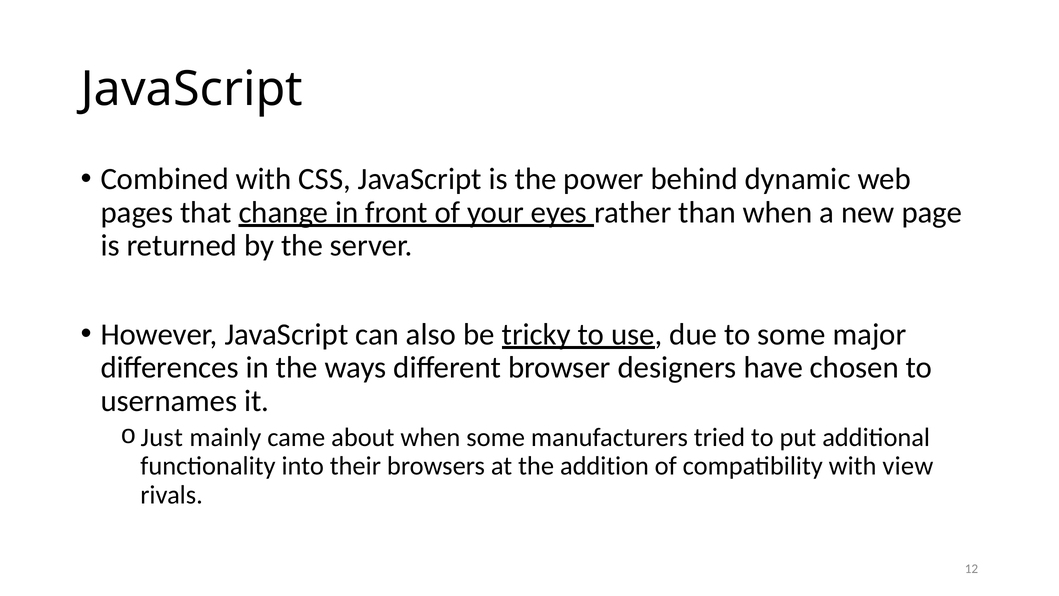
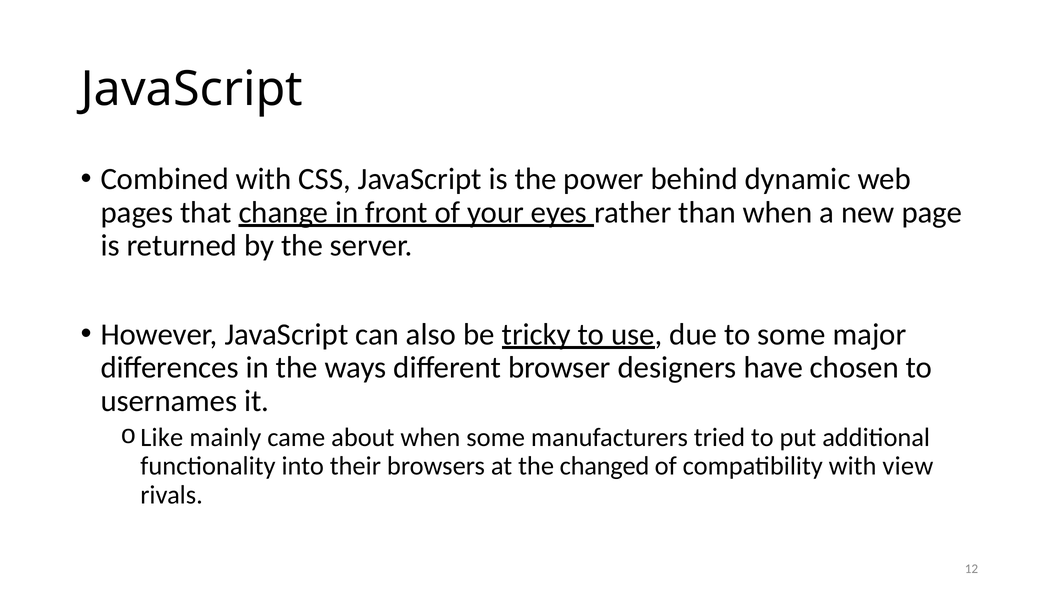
Just: Just -> Like
addition: addition -> changed
